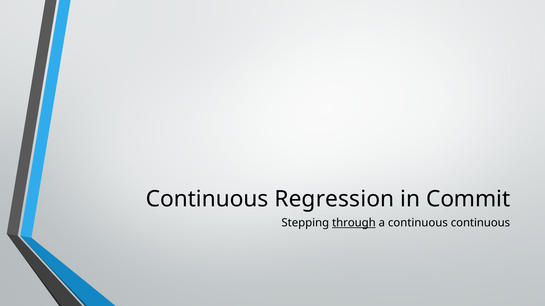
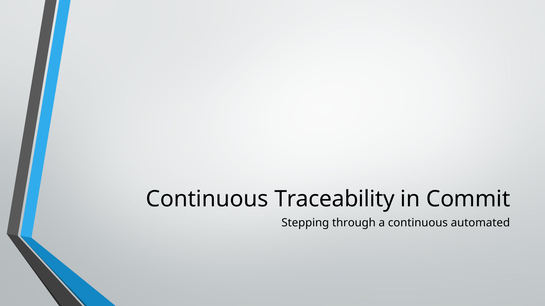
Regression: Regression -> Traceability
through underline: present -> none
continuous continuous: continuous -> automated
